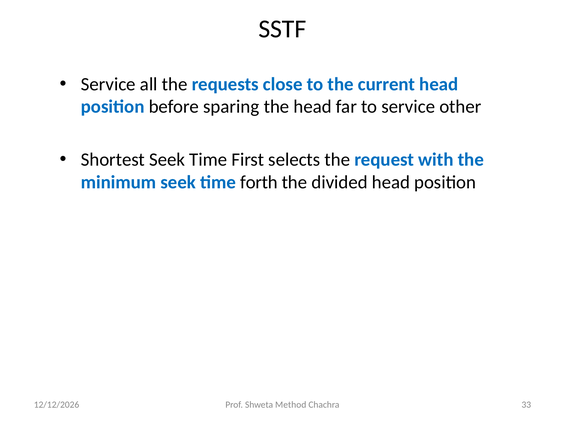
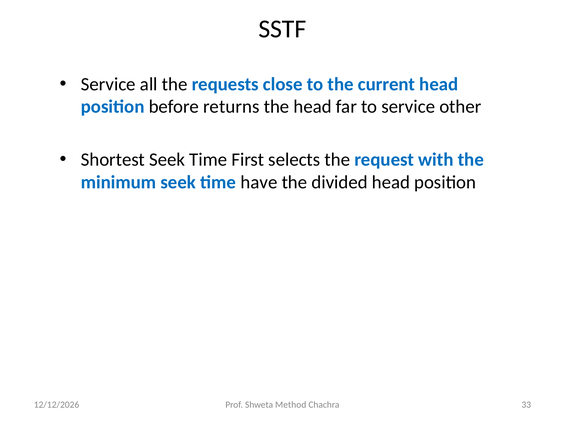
sparing: sparing -> returns
forth: forth -> have
